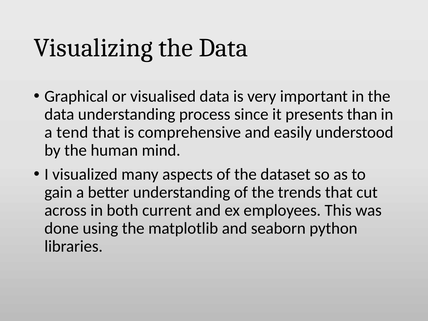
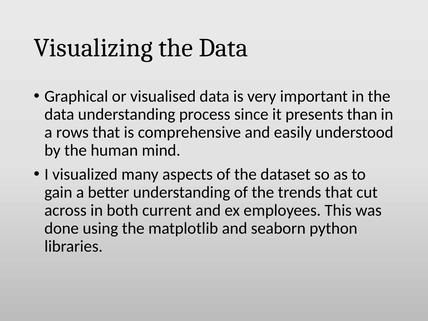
tend: tend -> rows
